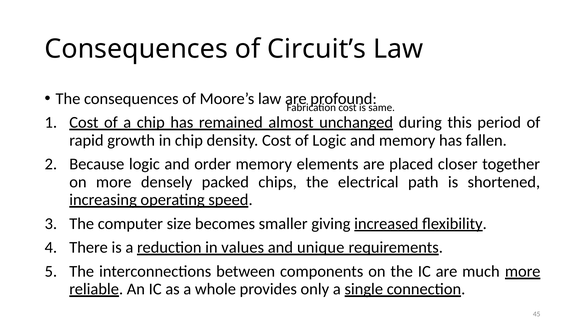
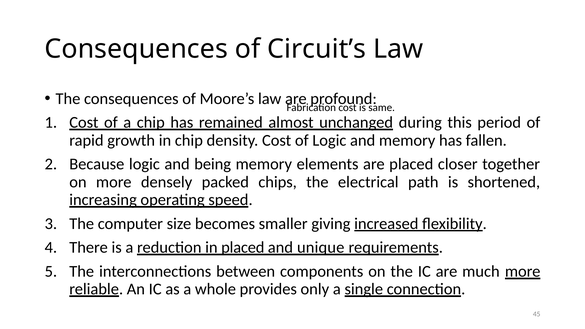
order: order -> being
in values: values -> placed
